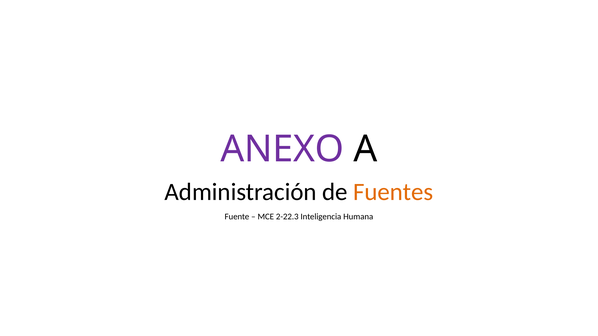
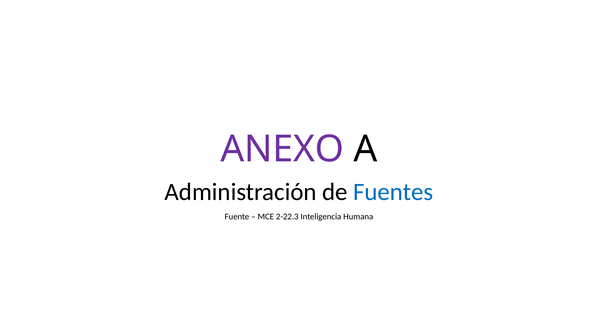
Fuentes colour: orange -> blue
